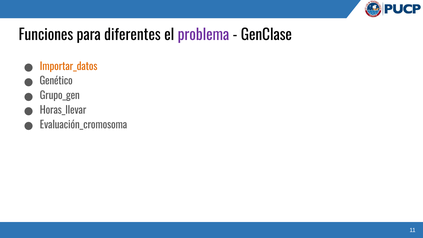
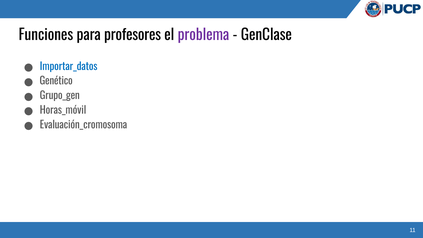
diferentes: diferentes -> profesores
Importar_datos colour: orange -> blue
Horas_llevar: Horas_llevar -> Horas_móvil
